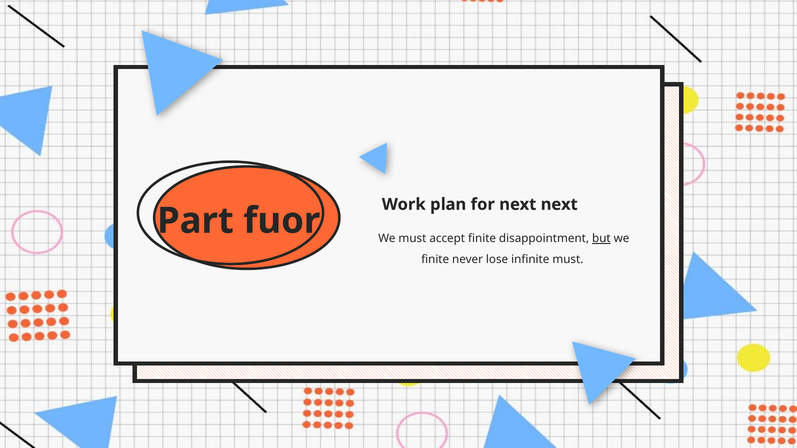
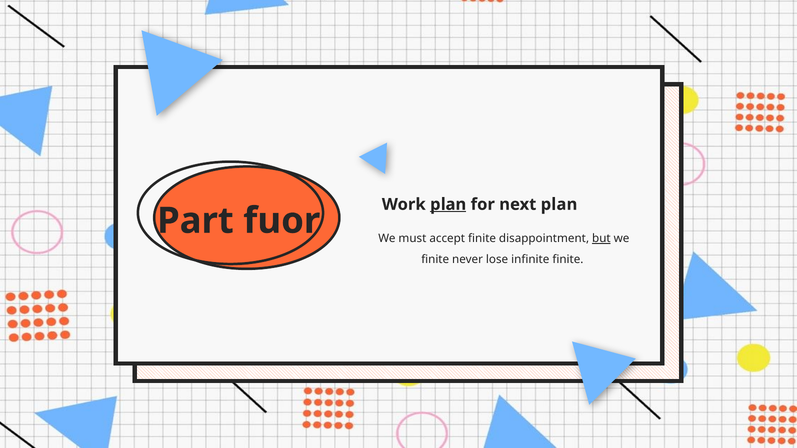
plan at (448, 205) underline: none -> present
next next: next -> plan
infinite must: must -> finite
